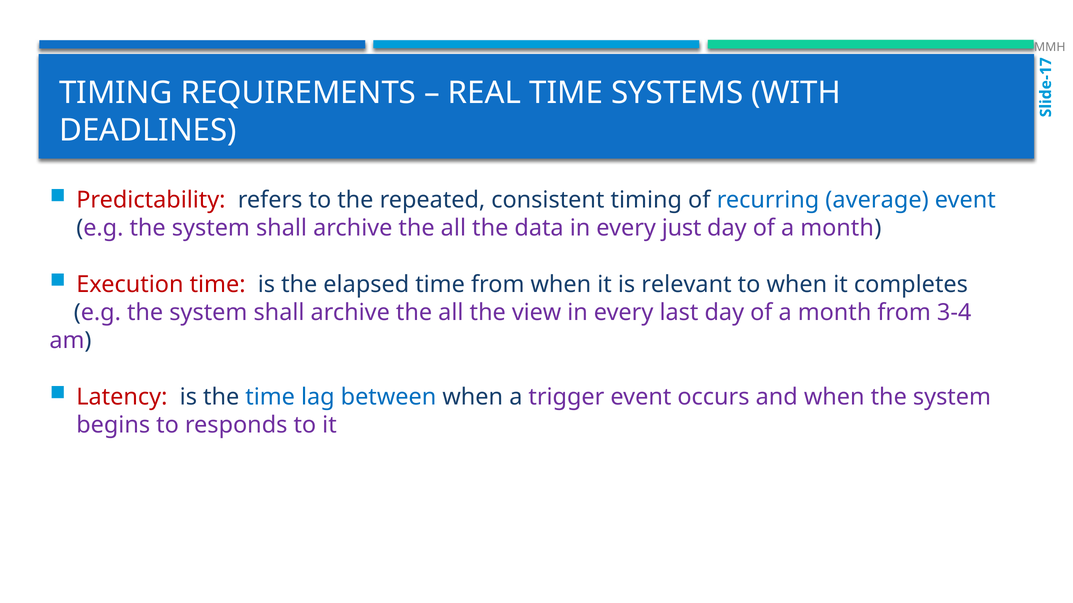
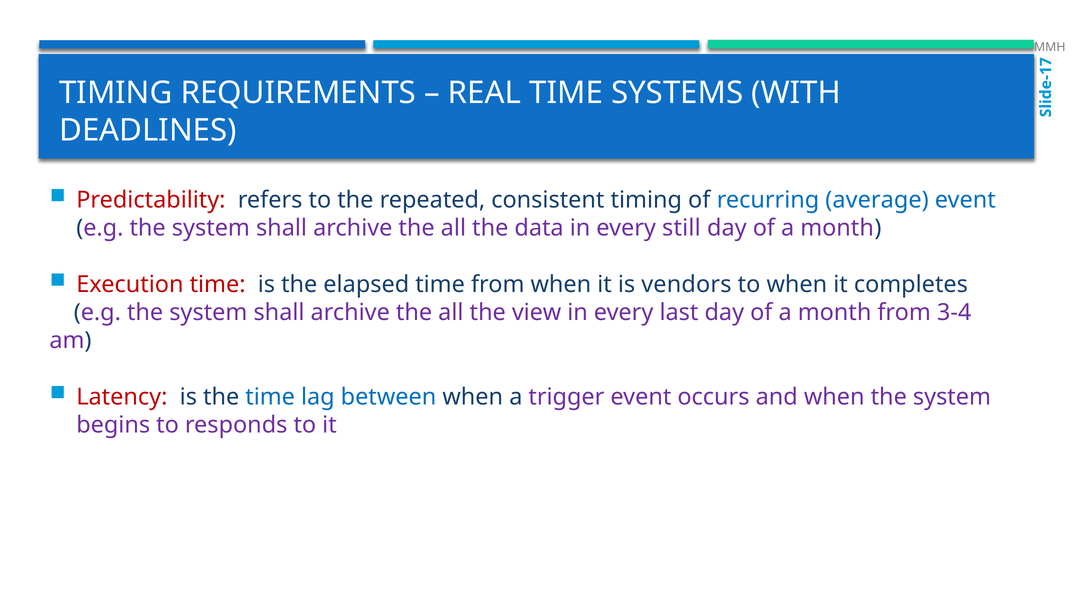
just: just -> still
relevant: relevant -> vendors
